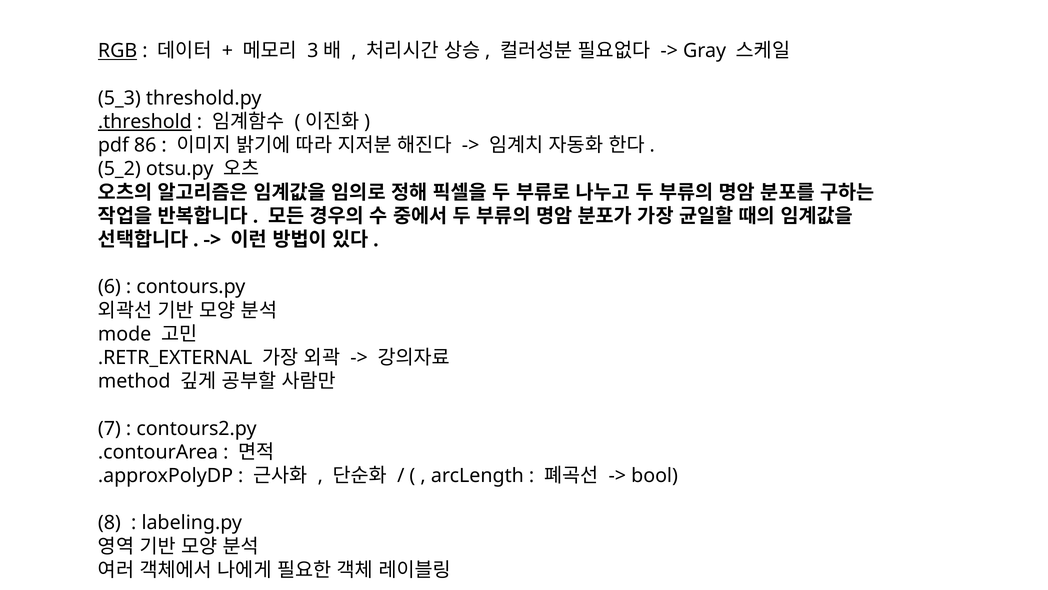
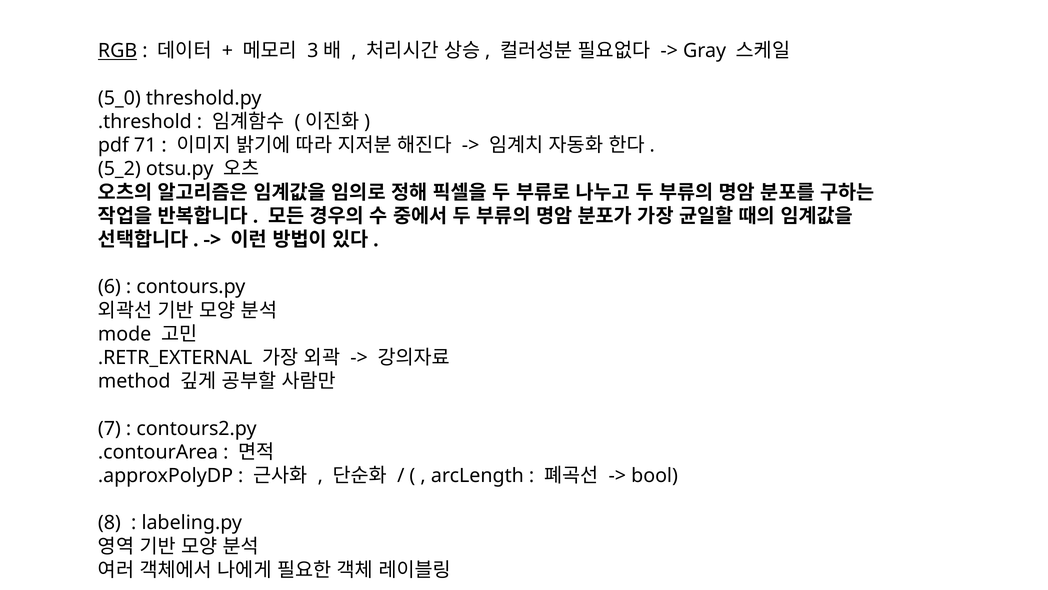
5_3: 5_3 -> 5_0
.threshold underline: present -> none
86: 86 -> 71
